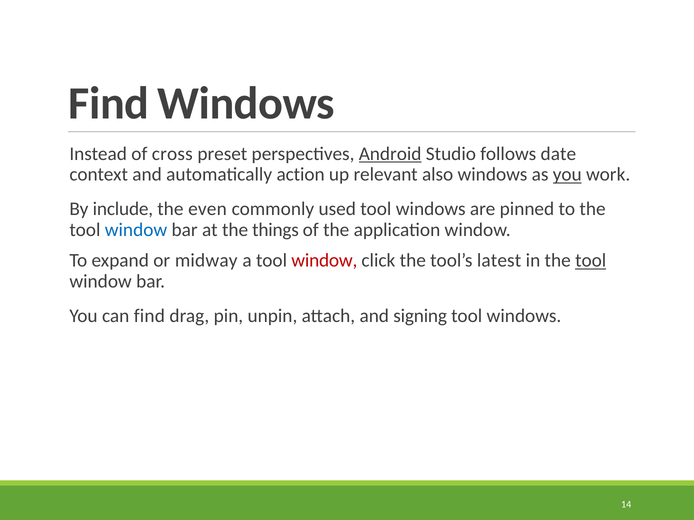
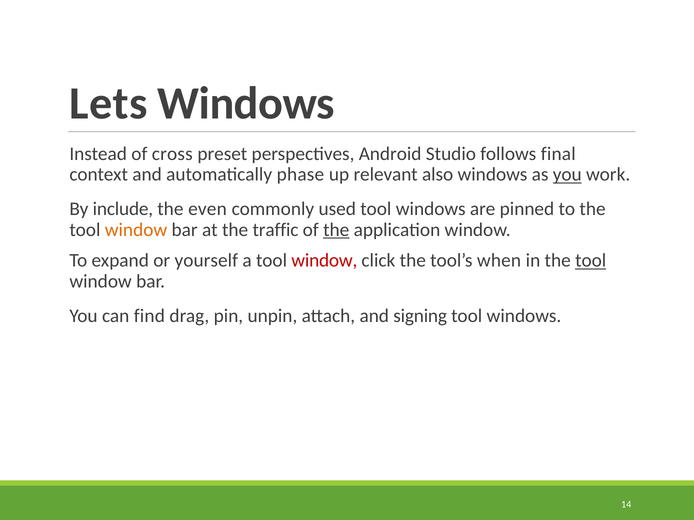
Find at (109, 104): Find -> Lets
Android underline: present -> none
date: date -> final
action: action -> phase
window at (136, 230) colour: blue -> orange
things: things -> traffic
the at (336, 230) underline: none -> present
midway: midway -> yourself
latest: latest -> when
